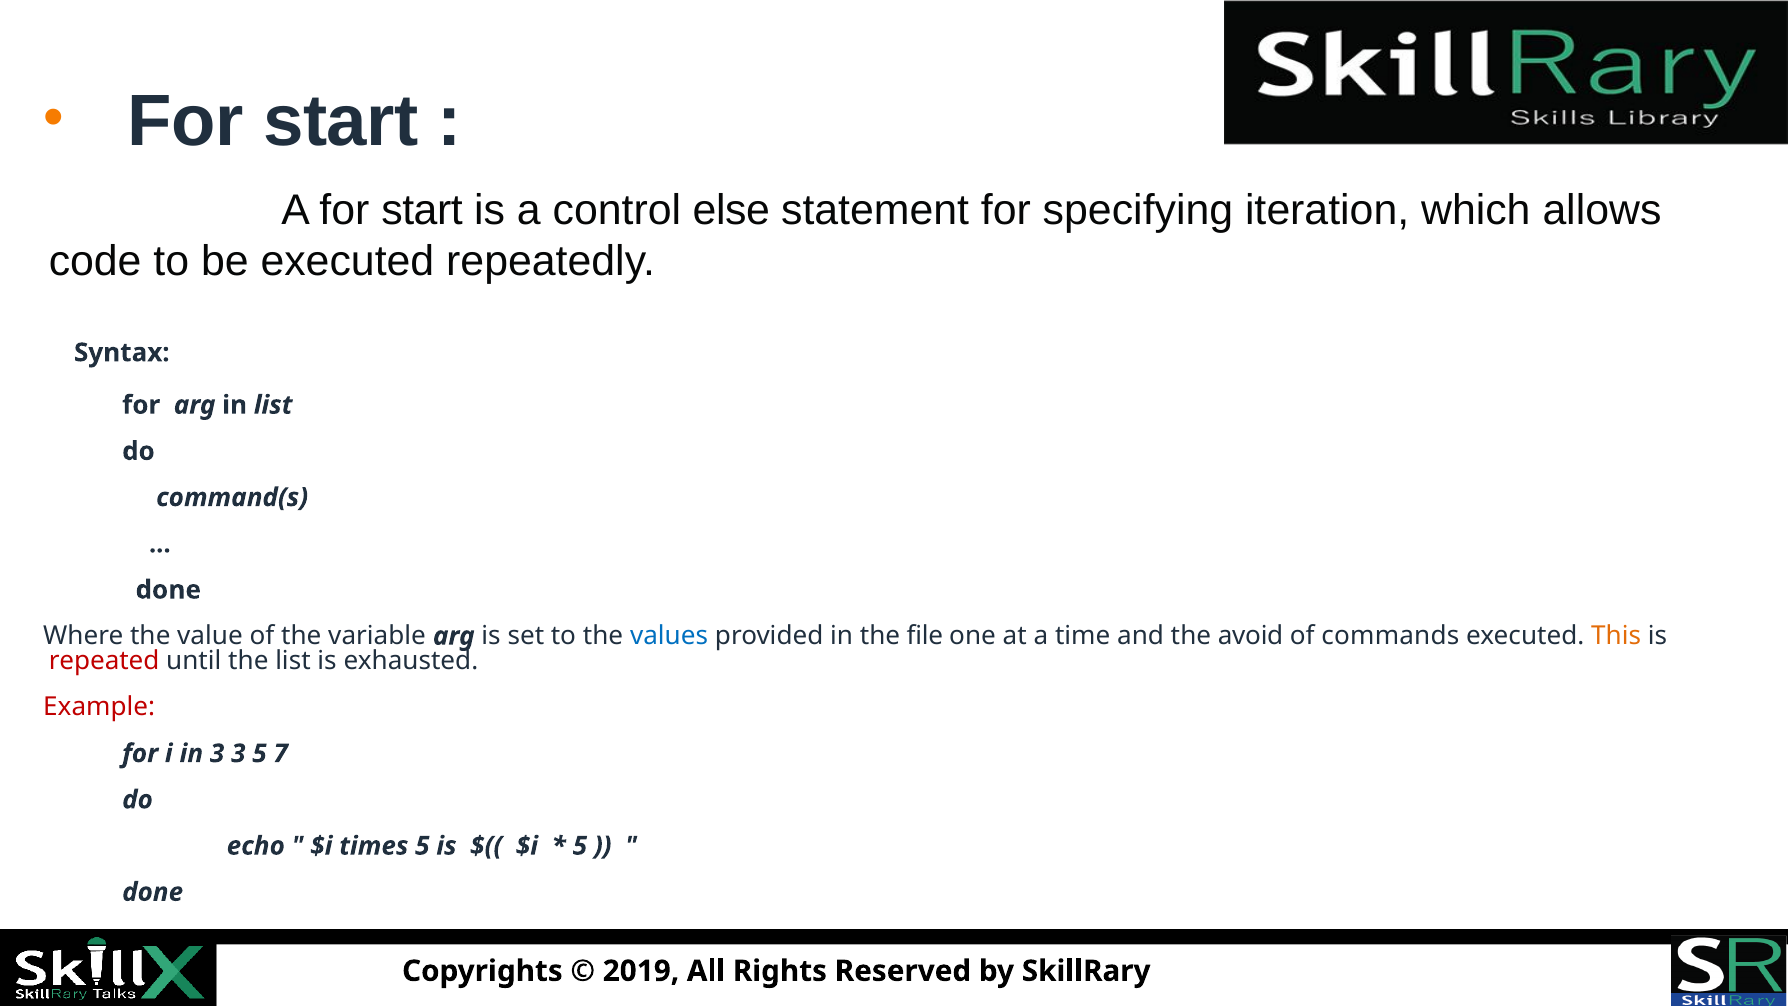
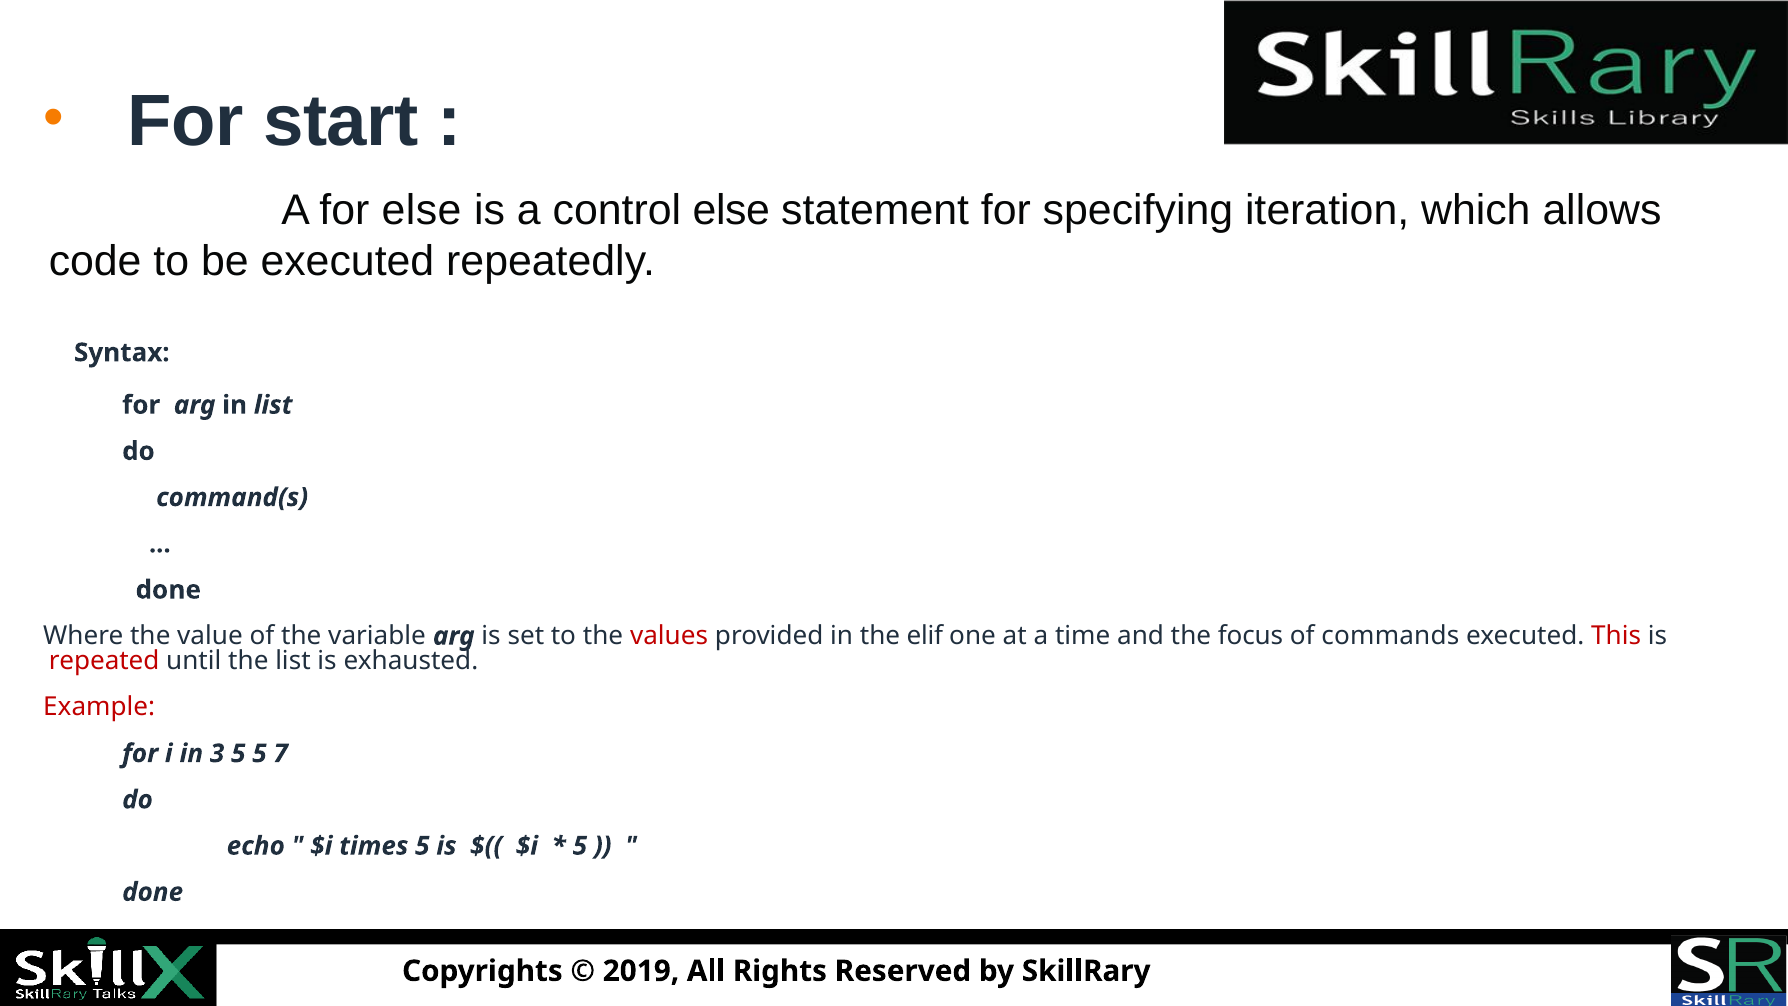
A for start: start -> else
values colour: blue -> red
file: file -> elif
avoid: avoid -> focus
This colour: orange -> red
3 3: 3 -> 5
